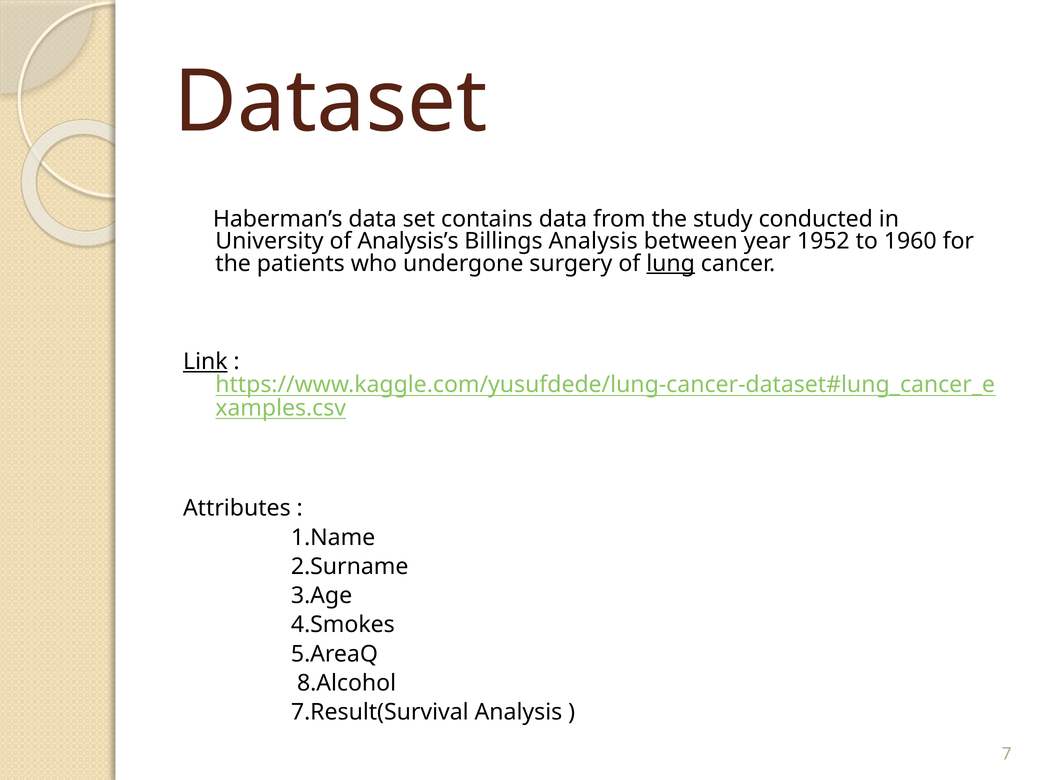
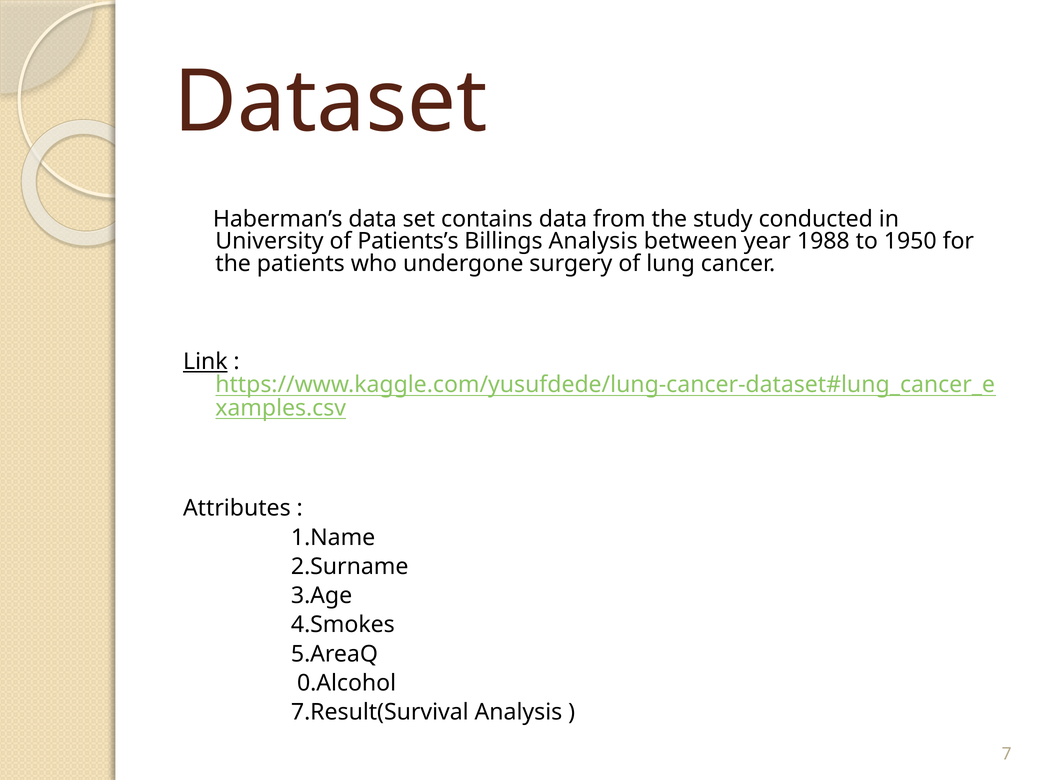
Analysis’s: Analysis’s -> Patients’s
1952: 1952 -> 1988
1960: 1960 -> 1950
lung underline: present -> none
8.Alcohol: 8.Alcohol -> 0.Alcohol
